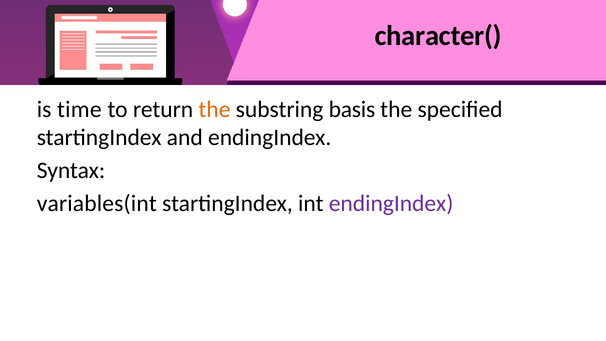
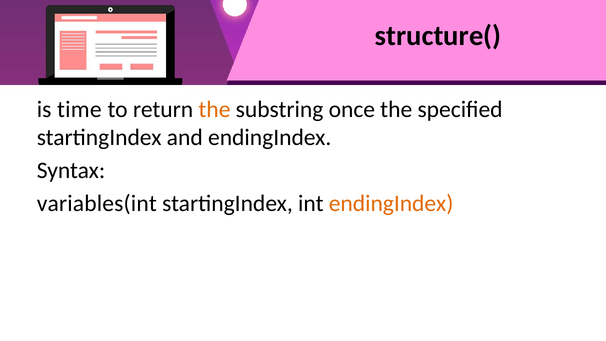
character(: character( -> structure(
basis: basis -> once
endingIndex at (391, 204) colour: purple -> orange
